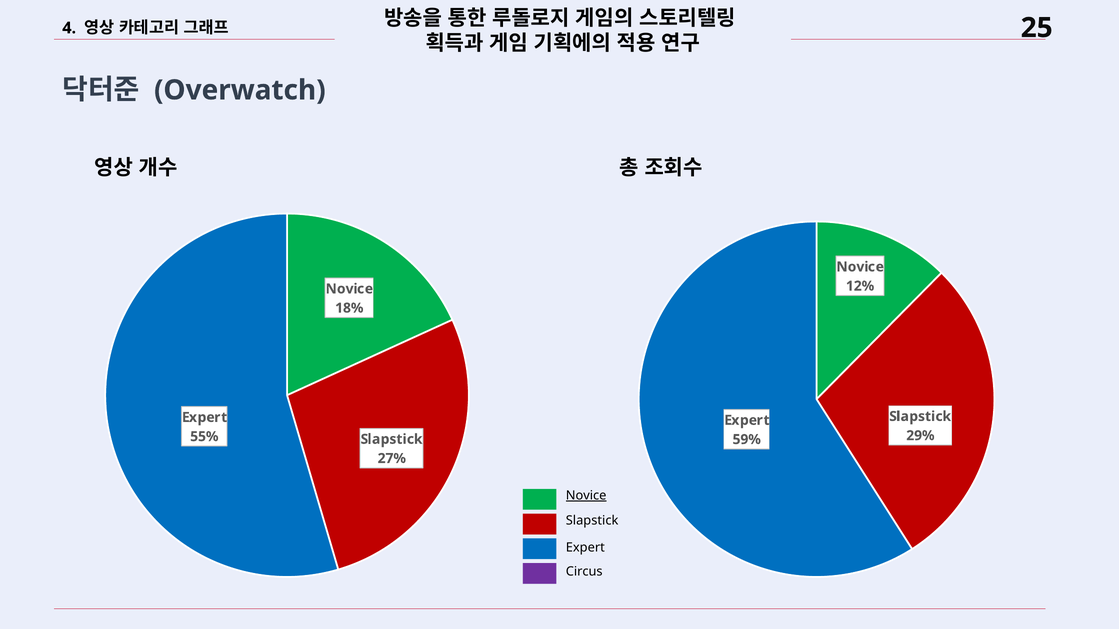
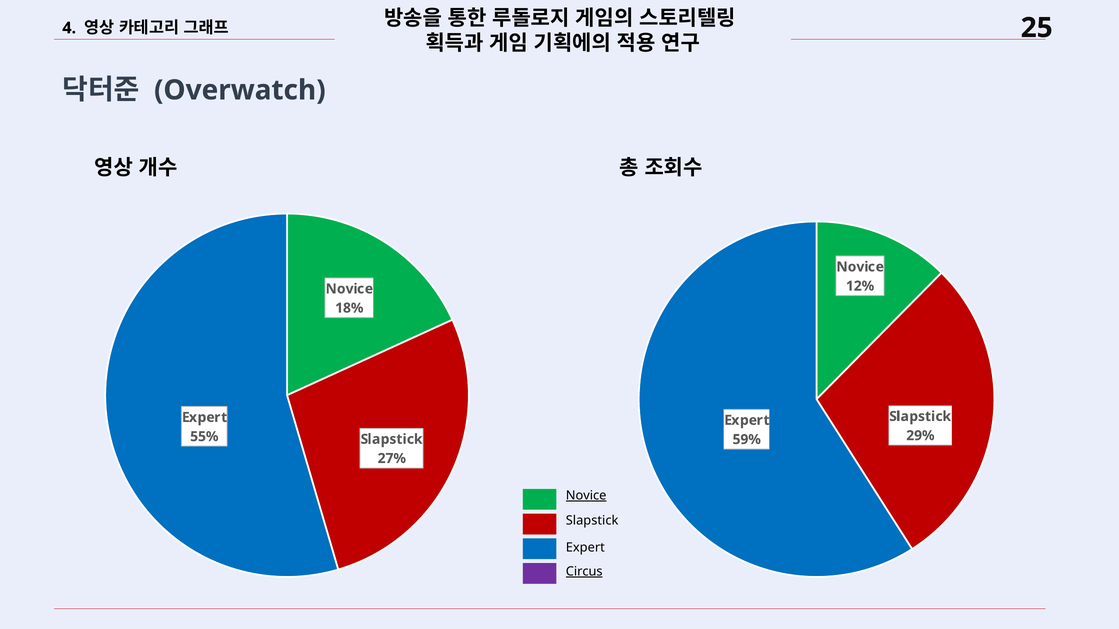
Circus underline: none -> present
